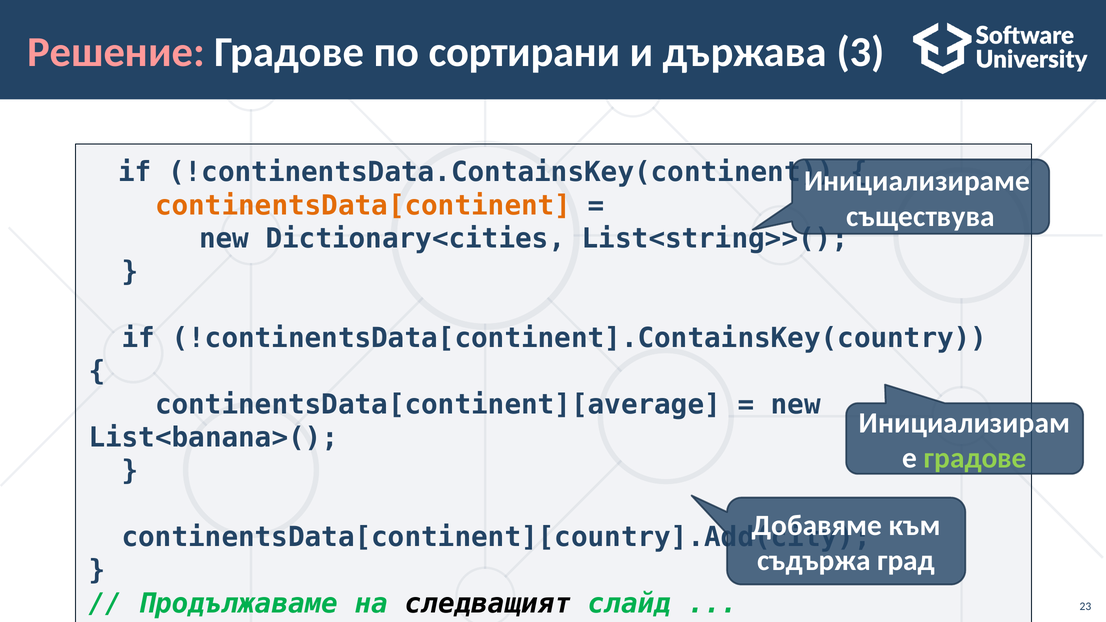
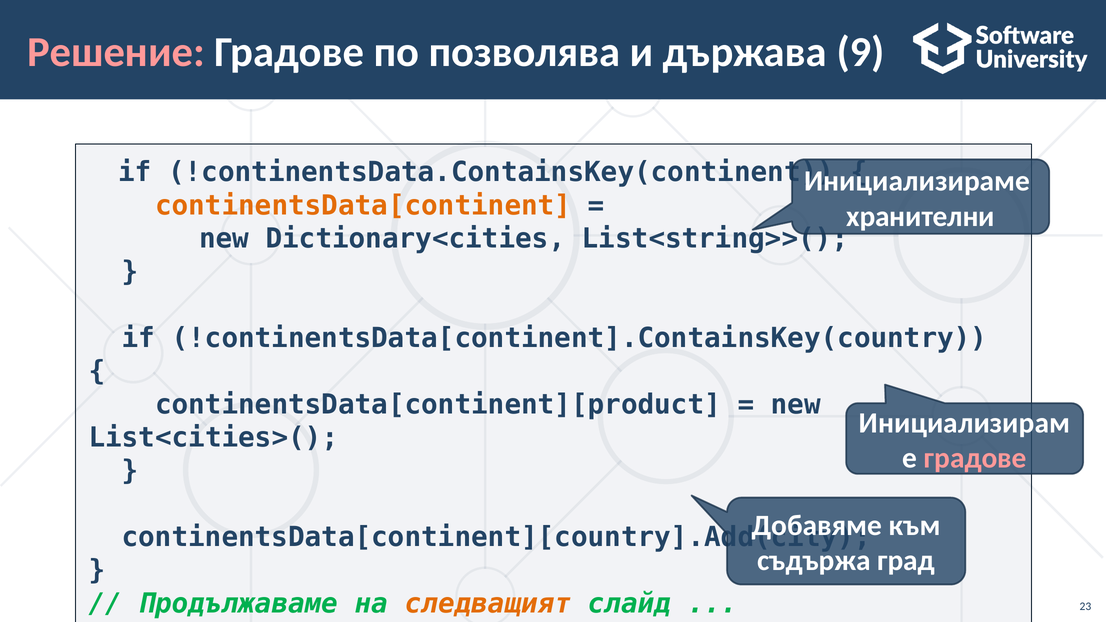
сортирани: сортирани -> позволява
3: 3 -> 9
съществува: съществува -> хранителни
continentsData[continent][average: continentsData[continent][average -> continentsData[continent][product
List<banana>(: List<banana>( -> List<cities>(
градове at (975, 458) colour: light green -> pink
следващият colour: black -> orange
